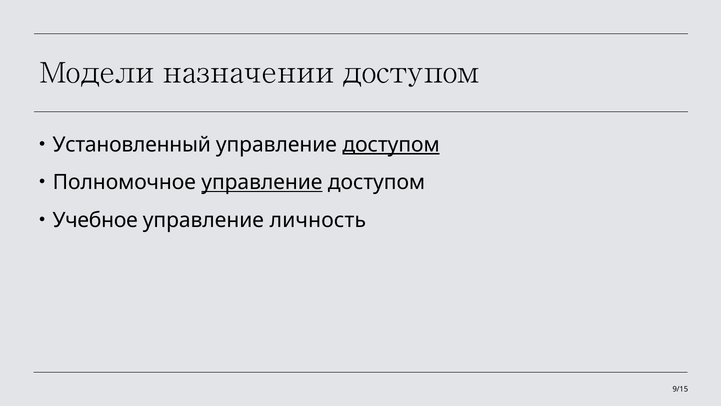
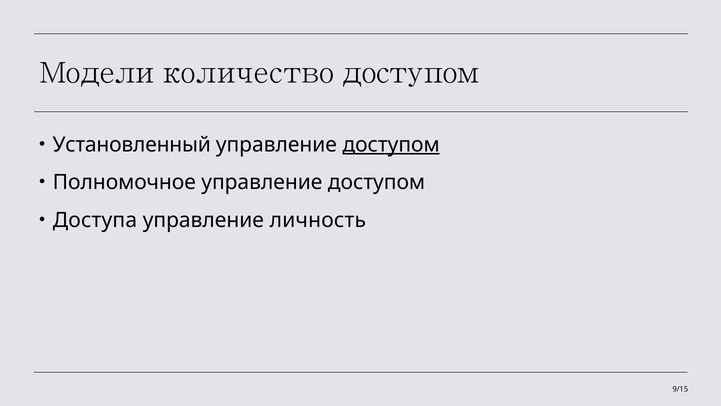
назначении: назначении -> количество
управление at (262, 182) underline: present -> none
Учебное: Учебное -> Доступа
